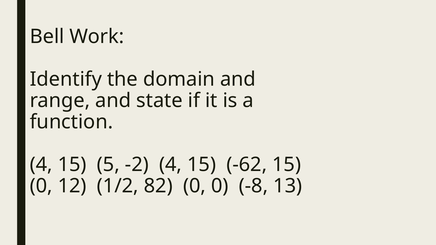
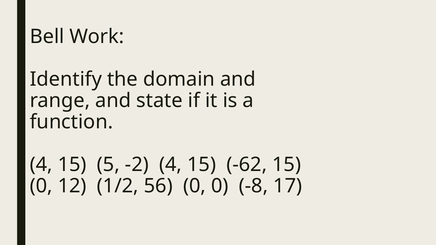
82: 82 -> 56
13: 13 -> 17
